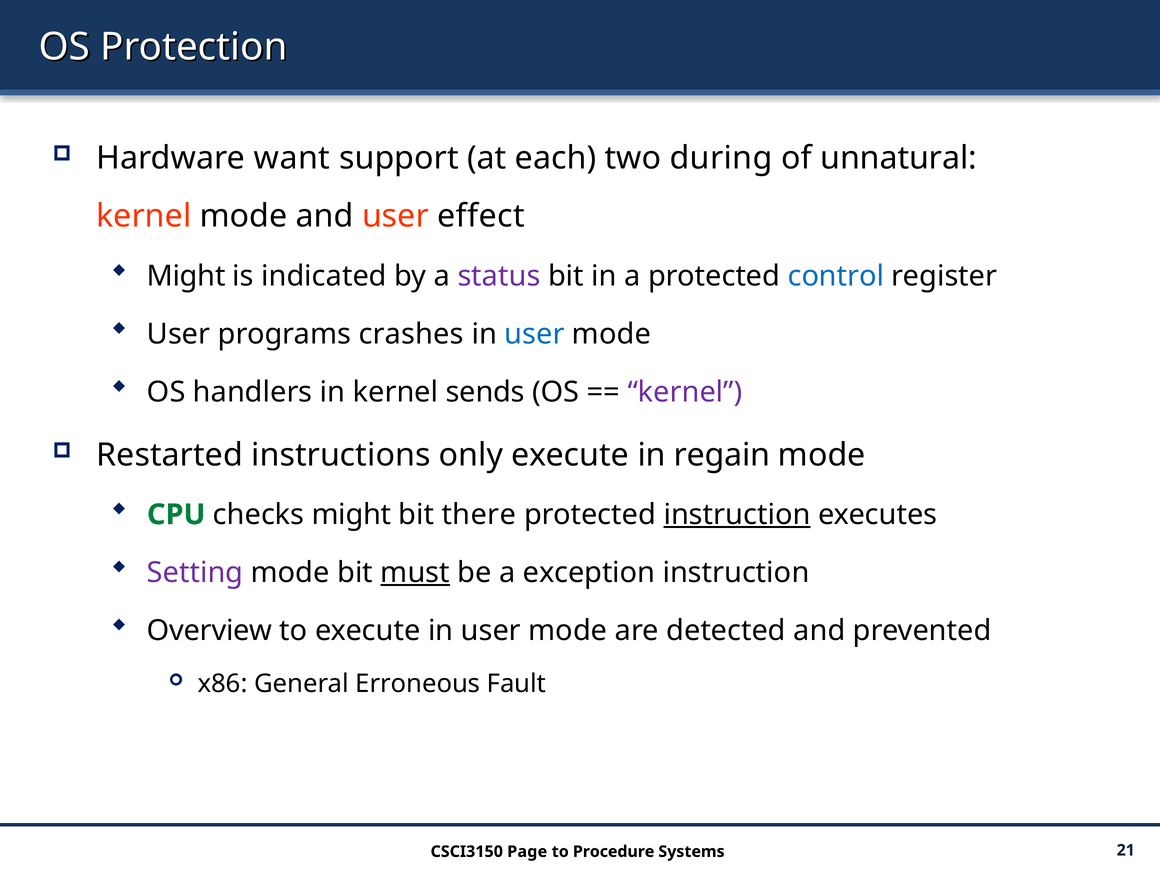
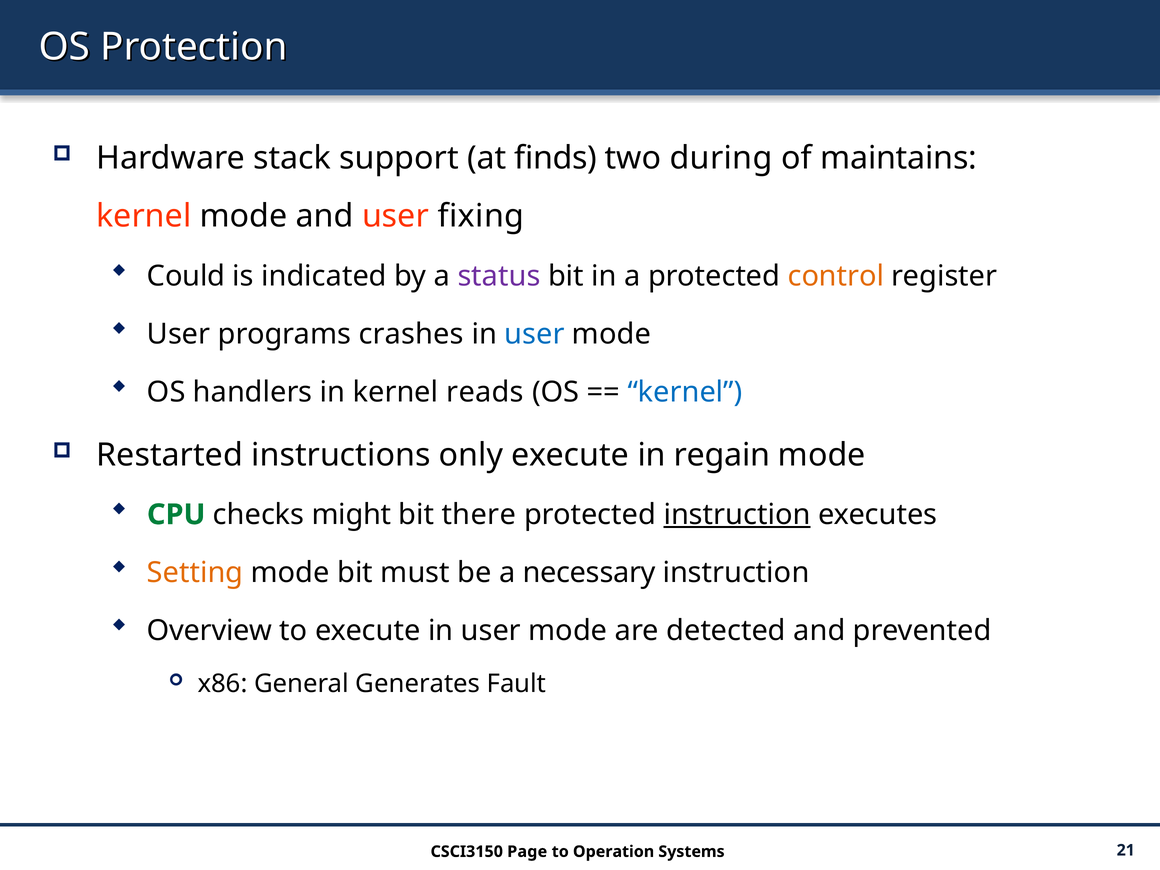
want: want -> stack
each: each -> finds
unnatural: unnatural -> maintains
effect: effect -> fixing
Might at (186, 276): Might -> Could
control colour: blue -> orange
sends: sends -> reads
kernel at (685, 392) colour: purple -> blue
Setting colour: purple -> orange
must underline: present -> none
exception: exception -> necessary
Erroneous: Erroneous -> Generates
Procedure: Procedure -> Operation
